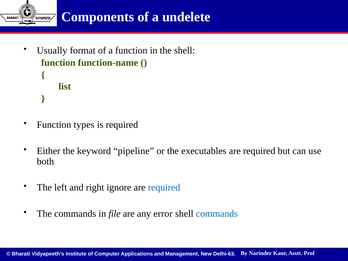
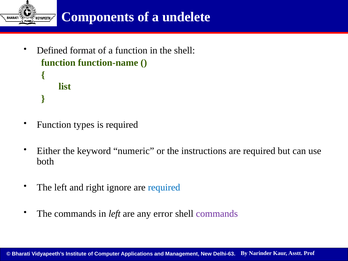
Usually: Usually -> Defined
pipeline: pipeline -> numeric
executables: executables -> instructions
in file: file -> left
commands at (217, 214) colour: blue -> purple
